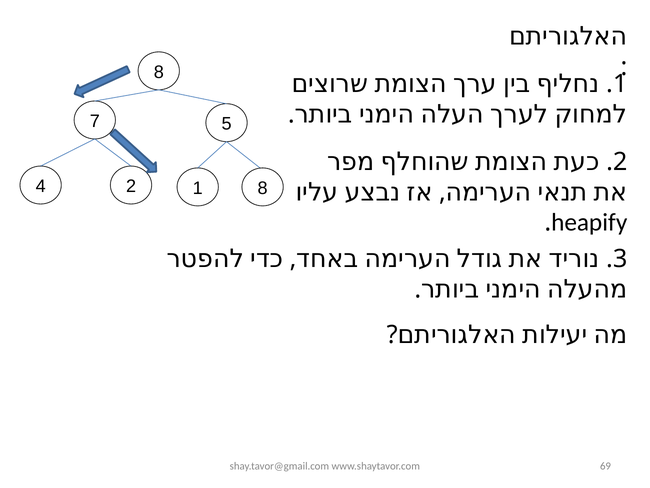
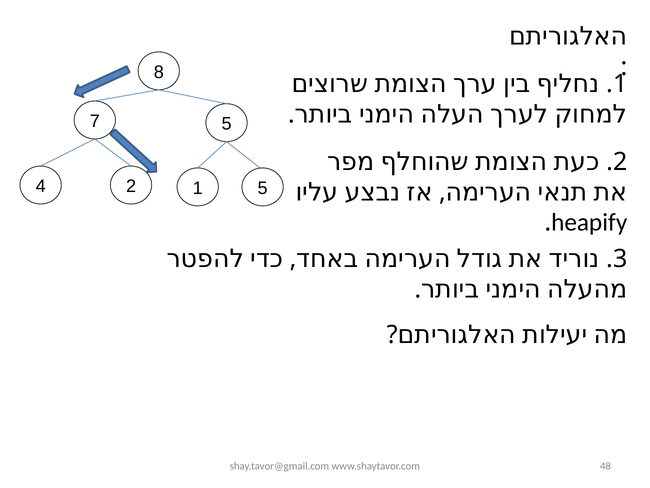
1 8: 8 -> 5
69: 69 -> 48
